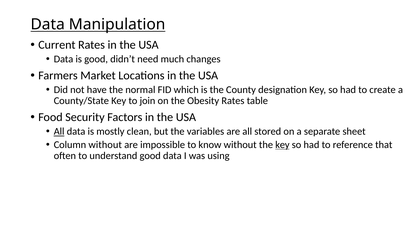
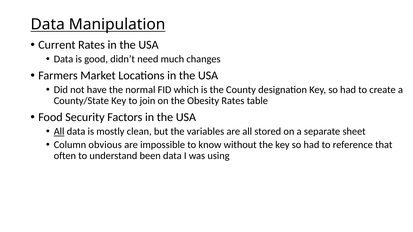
Column without: without -> obvious
key at (282, 145) underline: present -> none
understand good: good -> been
